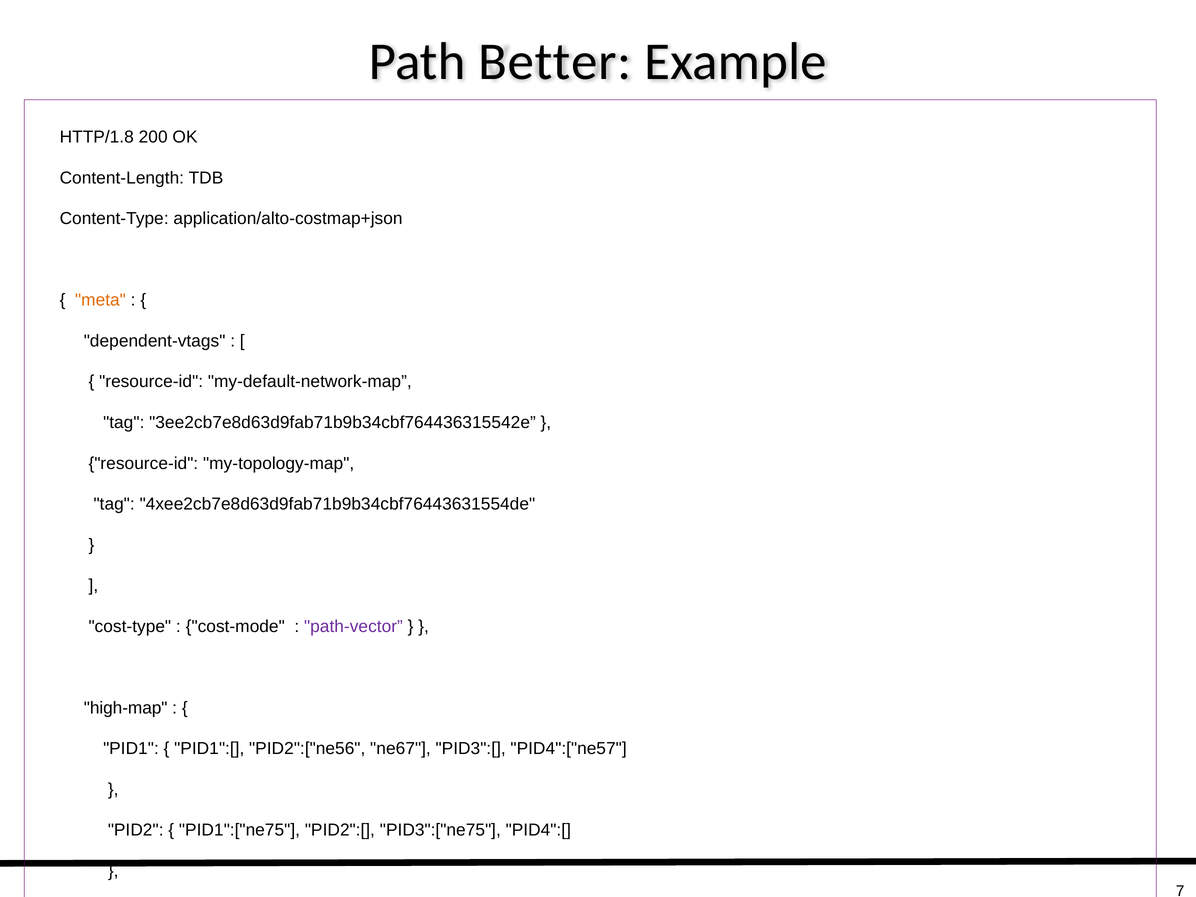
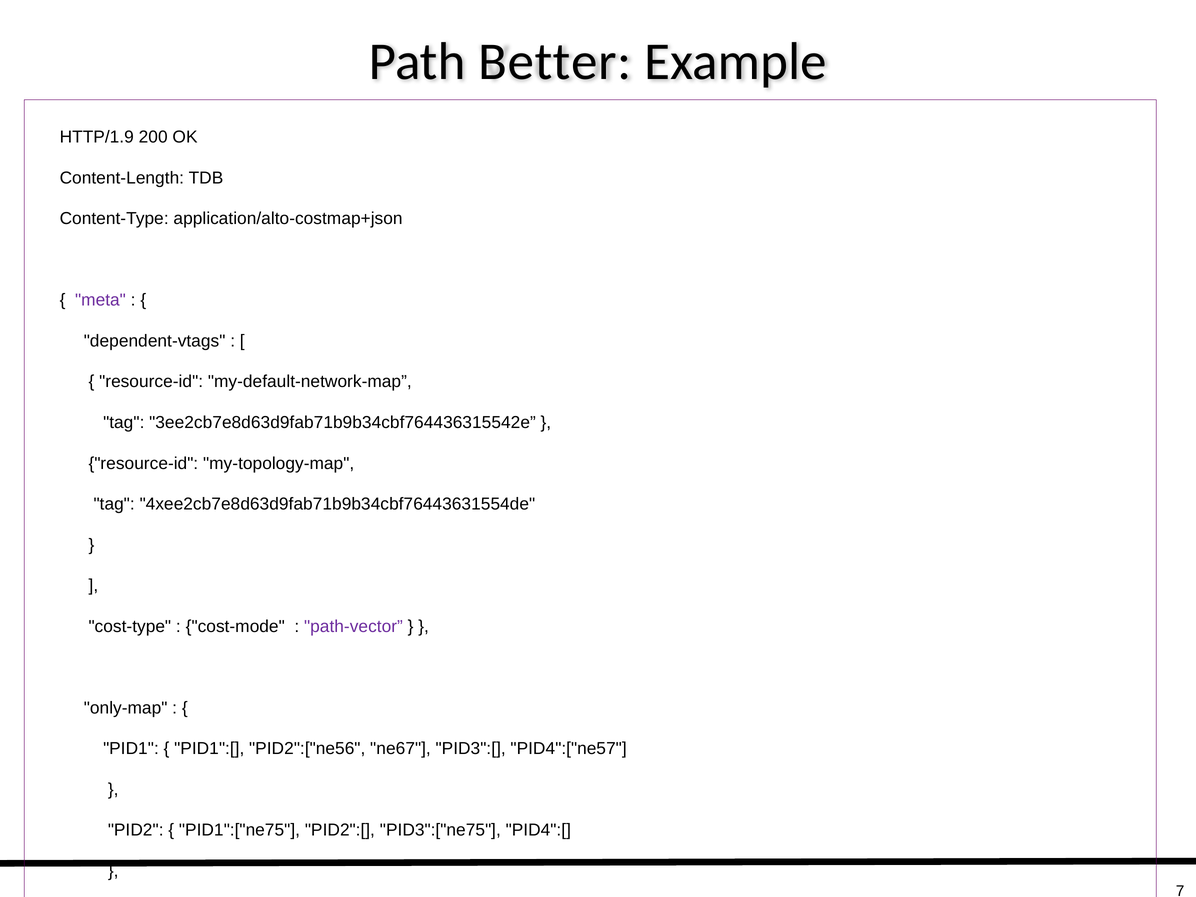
HTTP/1.8: HTTP/1.8 -> HTTP/1.9
meta colour: orange -> purple
high-map: high-map -> only-map
